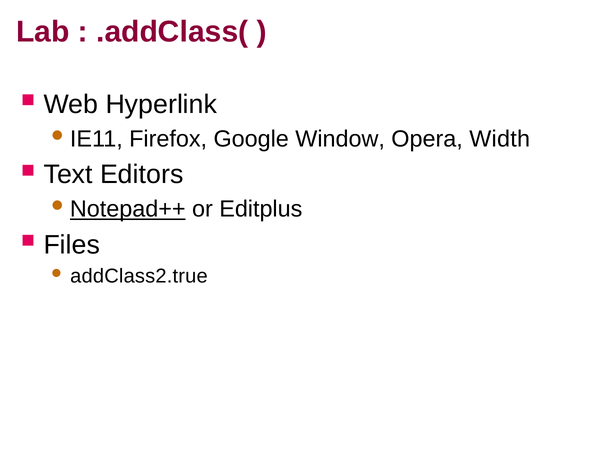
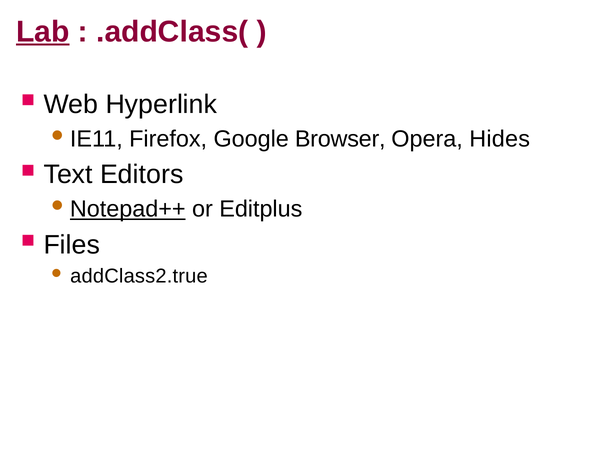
Lab underline: none -> present
Window: Window -> Browser
Width: Width -> Hides
